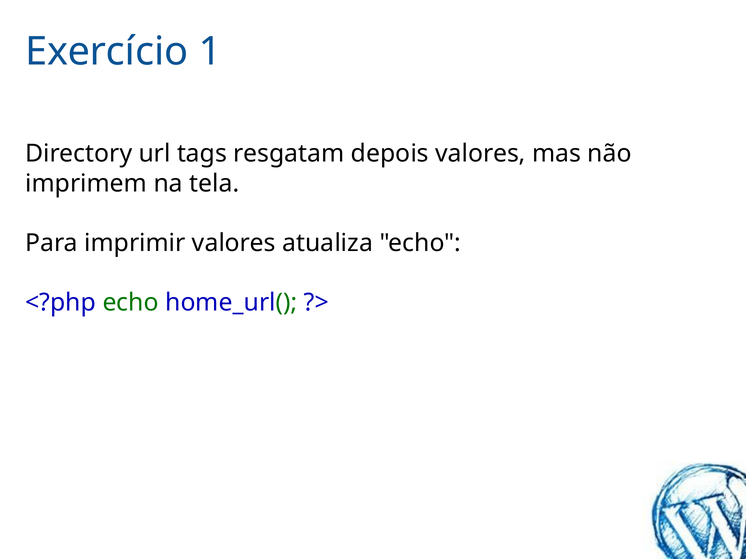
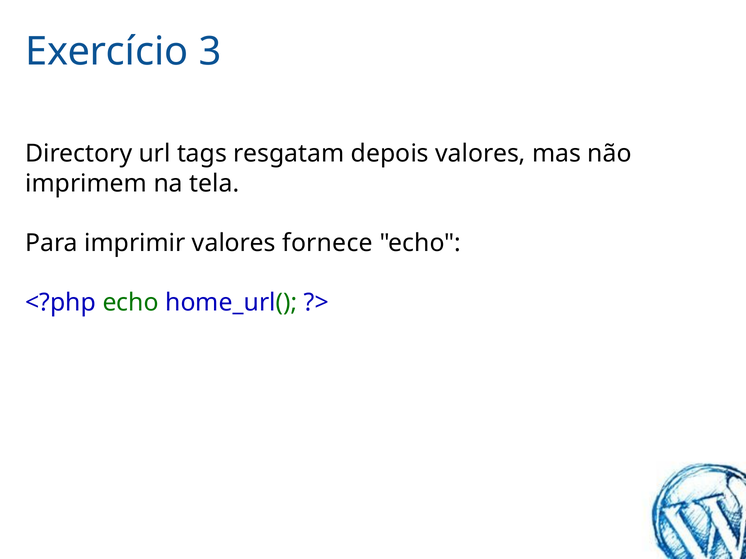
1: 1 -> 3
atualiza: atualiza -> fornece
